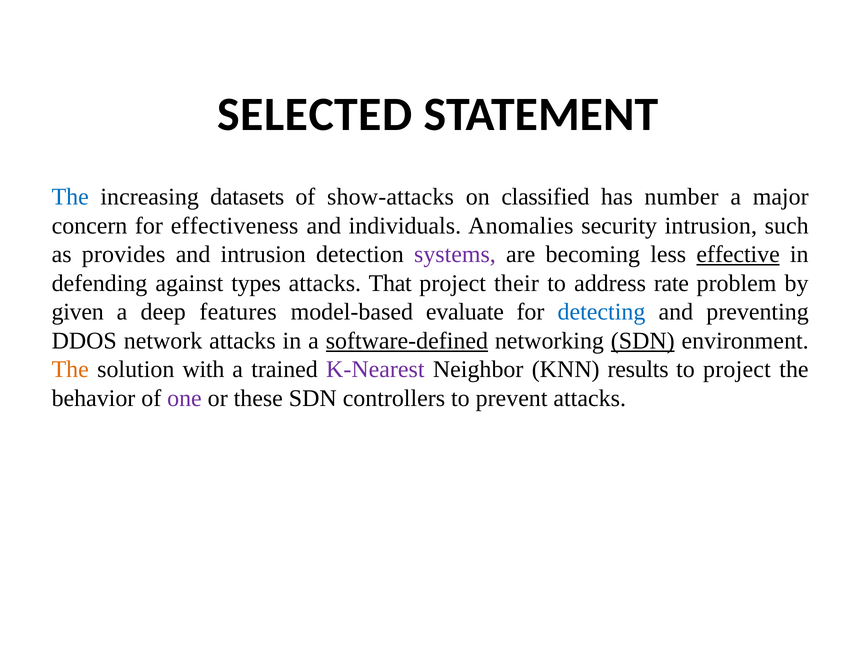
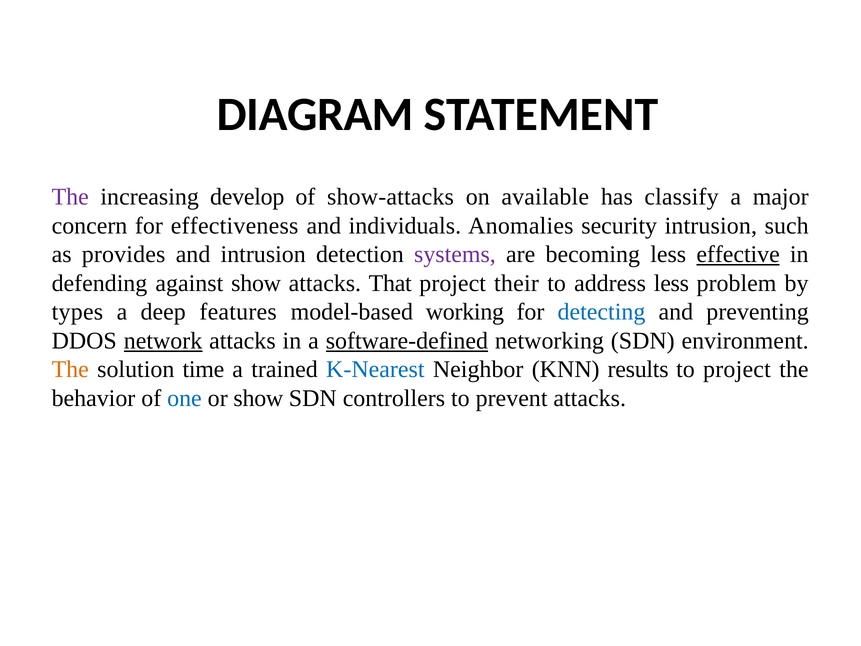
SELECTED: SELECTED -> DIAGRAM
The at (70, 197) colour: blue -> purple
datasets: datasets -> develop
classified: classified -> available
number: number -> classify
against types: types -> show
address rate: rate -> less
given: given -> types
evaluate: evaluate -> working
network underline: none -> present
SDN at (643, 341) underline: present -> none
with: with -> time
K-Nearest colour: purple -> blue
one colour: purple -> blue
or these: these -> show
